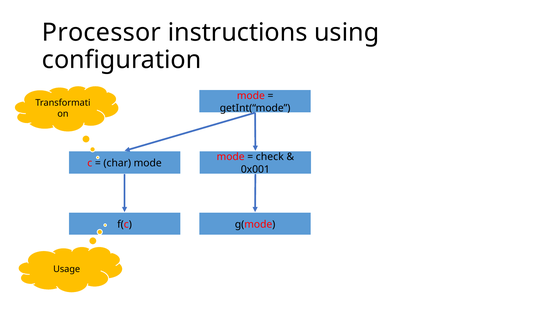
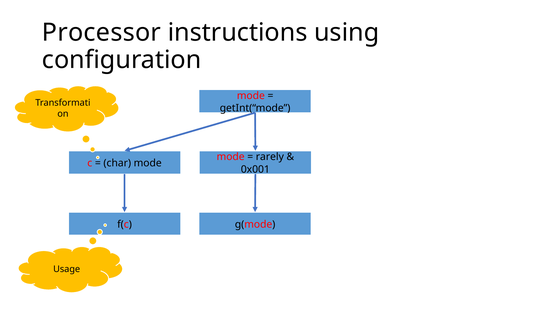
check: check -> rarely
